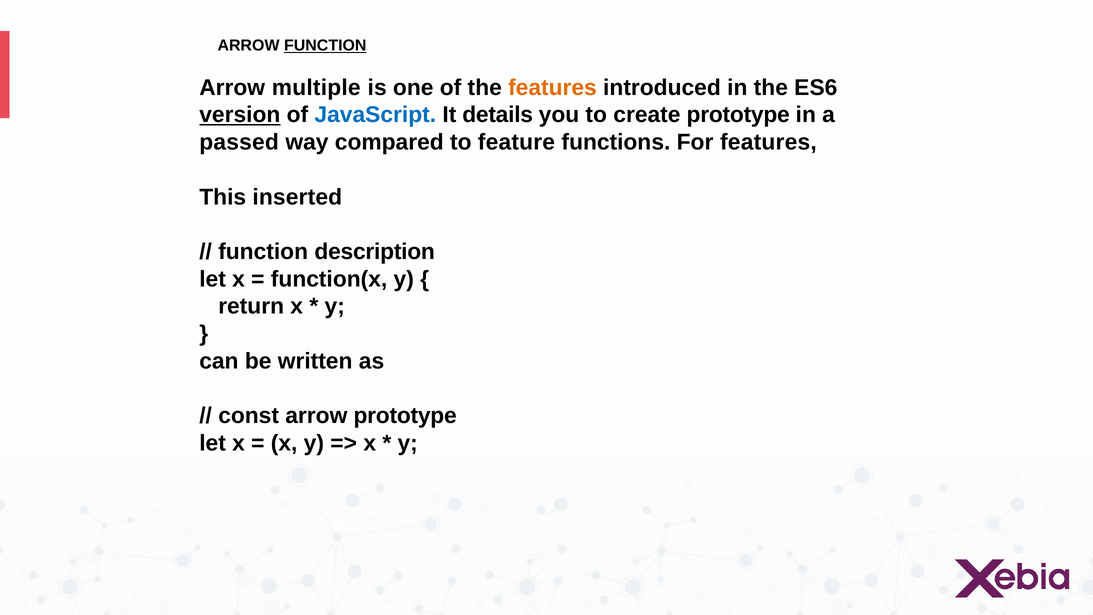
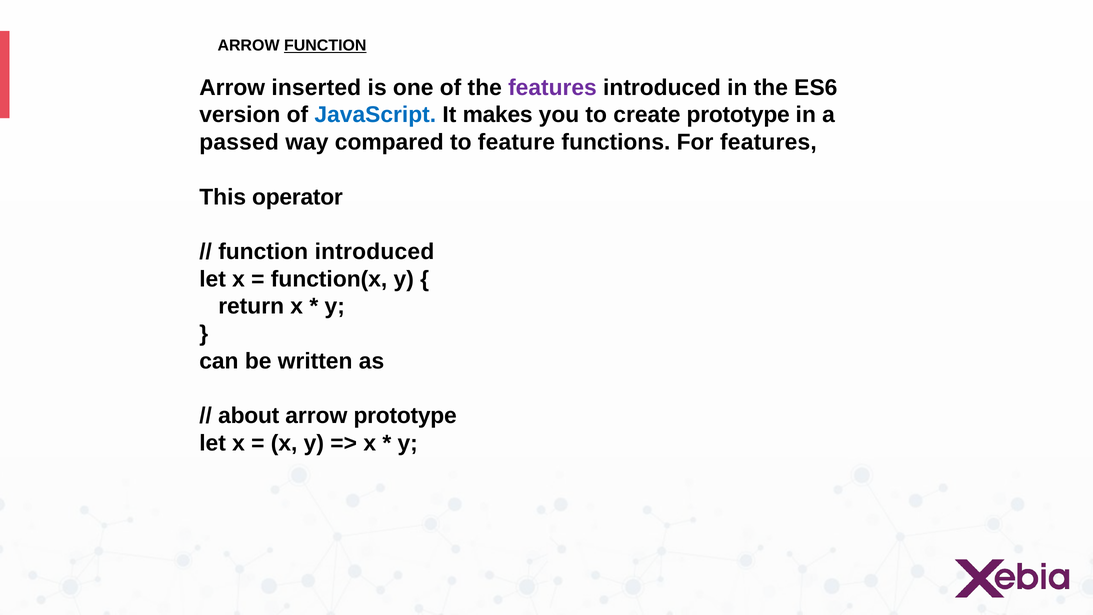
multiple: multiple -> inserted
features at (552, 88) colour: orange -> purple
version underline: present -> none
details: details -> makes
inserted: inserted -> operator
function description: description -> introduced
const: const -> about
